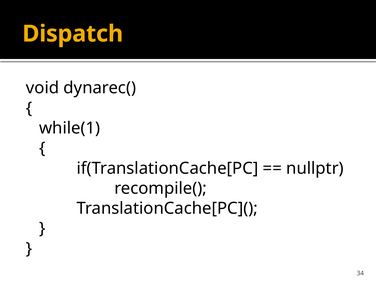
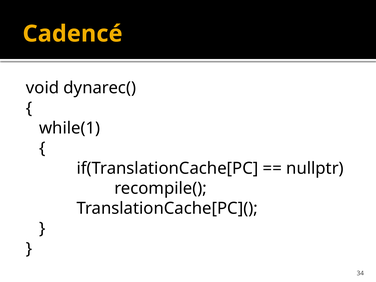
Dispatch: Dispatch -> Cadencé
